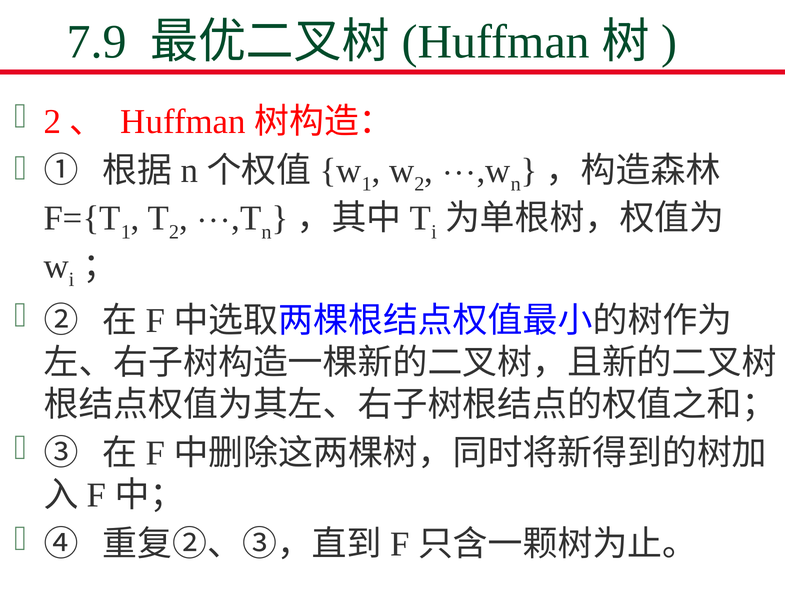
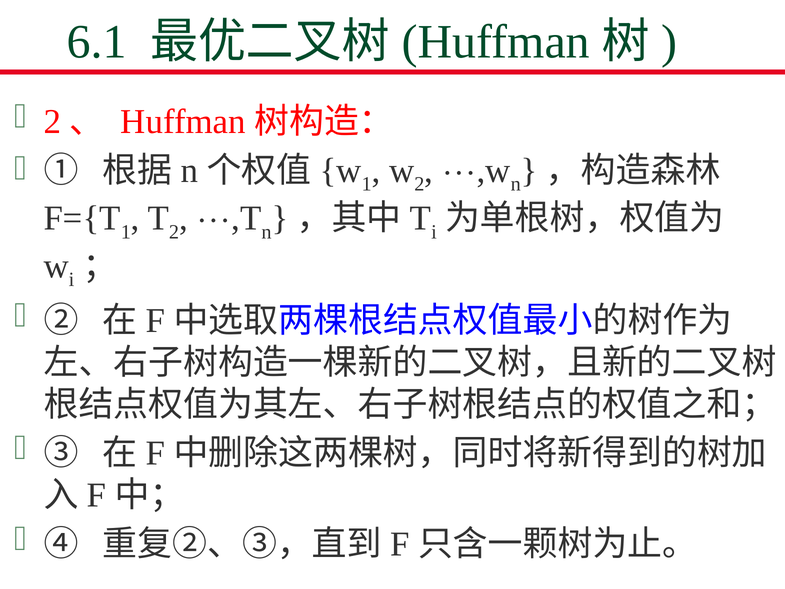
7.9: 7.9 -> 6.1
